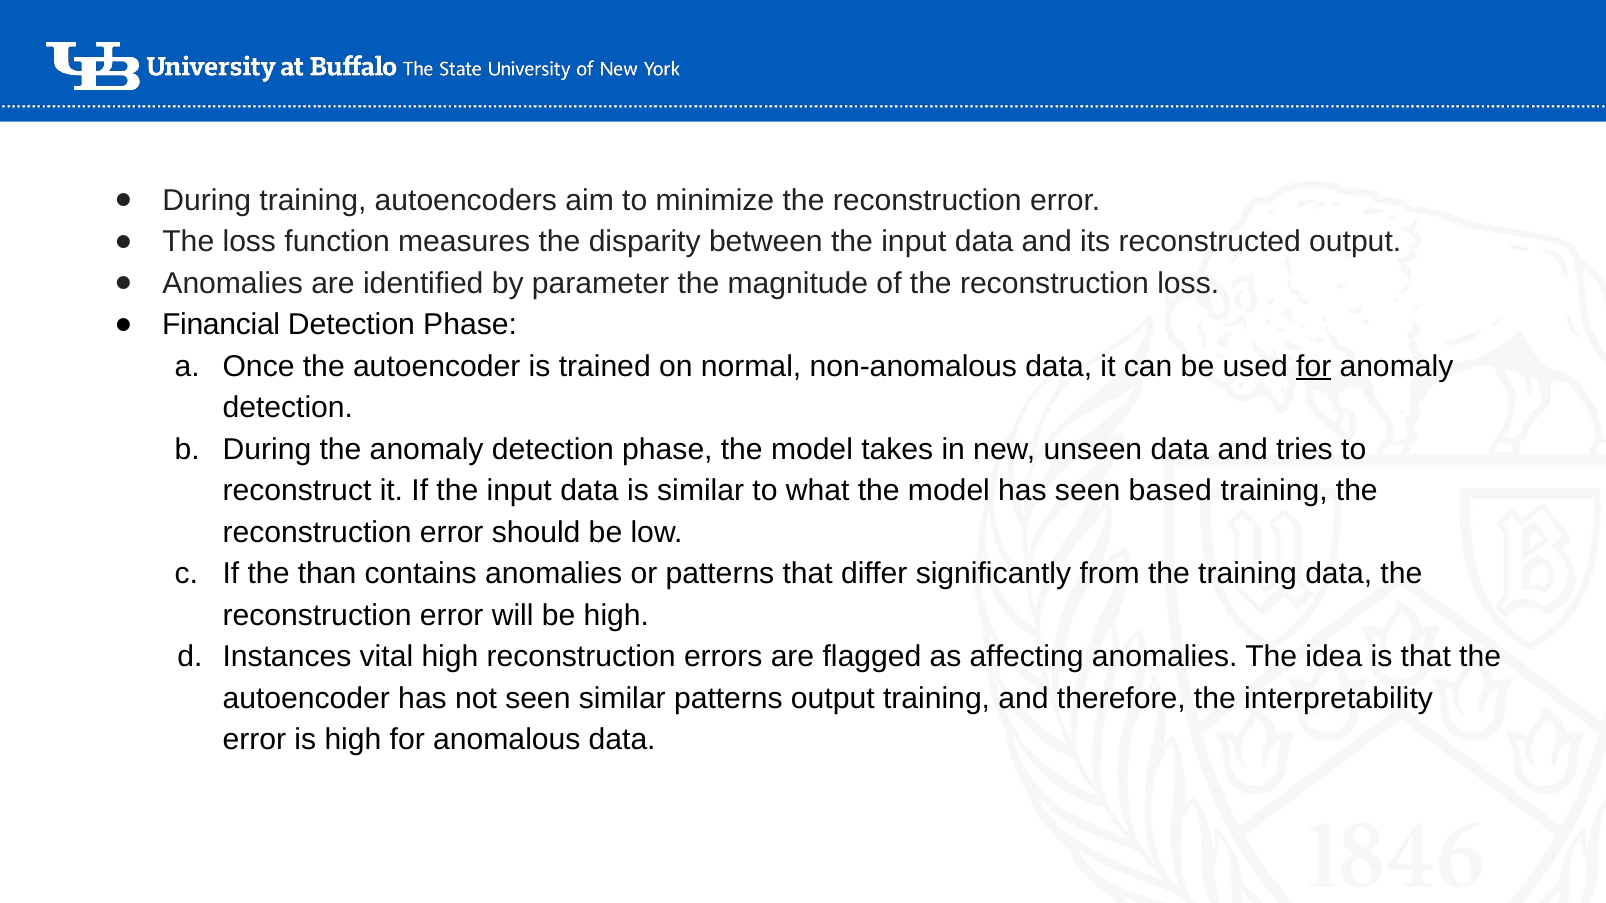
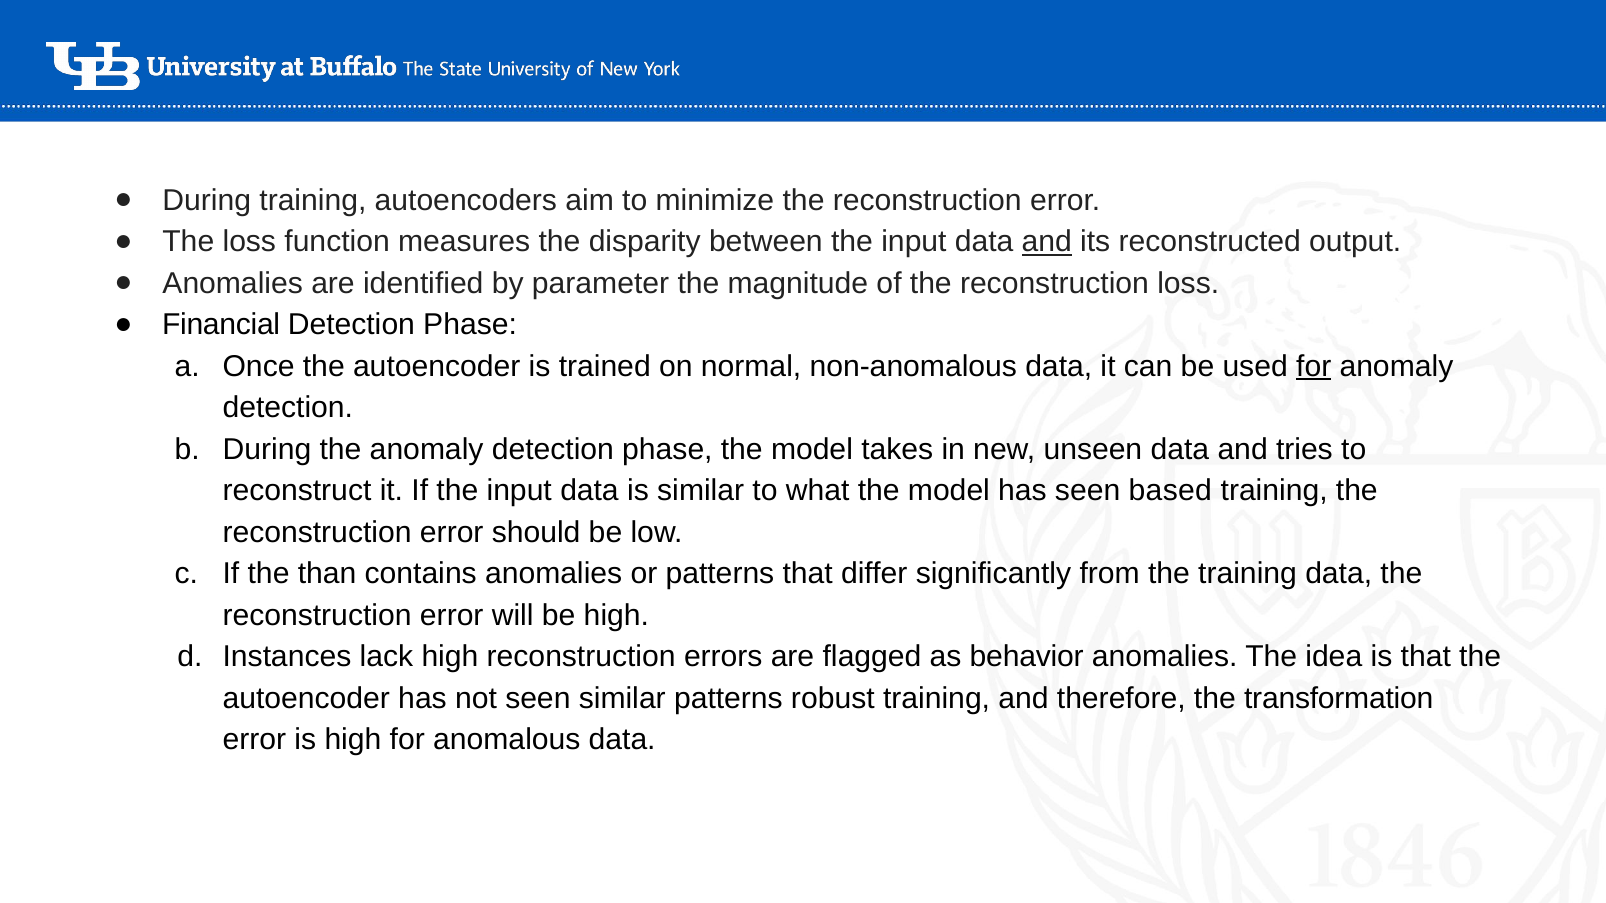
and at (1047, 242) underline: none -> present
vital: vital -> lack
affecting: affecting -> behavior
patterns output: output -> robust
interpretability: interpretability -> transformation
